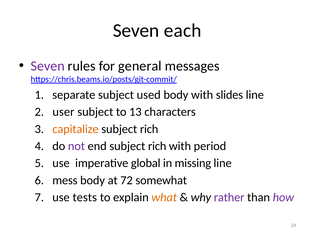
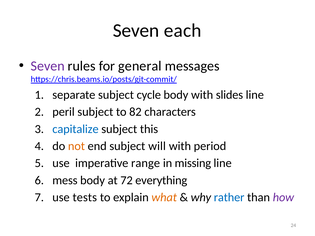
used: used -> cycle
user: user -> peril
13: 13 -> 82
capitalize colour: orange -> blue
rich at (149, 129): rich -> this
not colour: purple -> orange
end subject rich: rich -> will
global: global -> range
somewhat: somewhat -> everything
rather colour: purple -> blue
